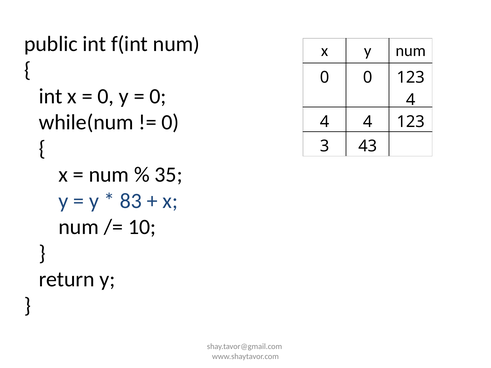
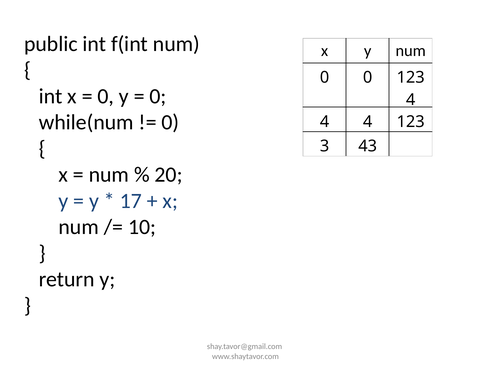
35: 35 -> 20
83: 83 -> 17
